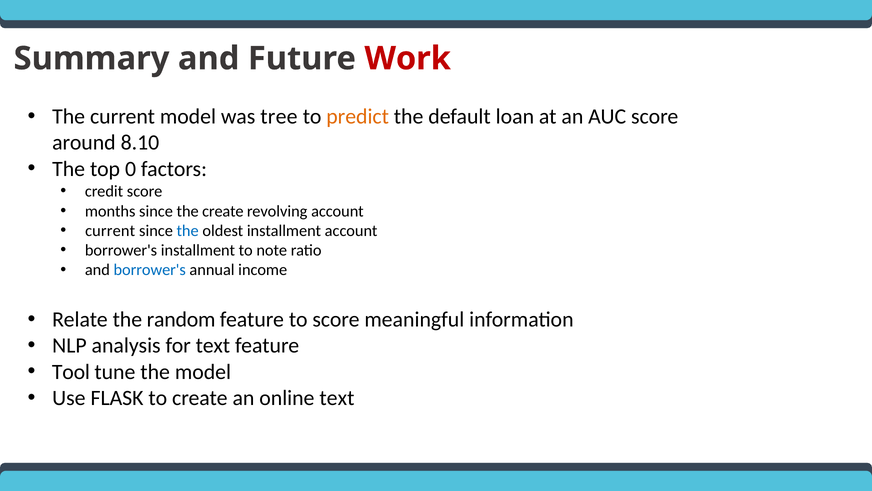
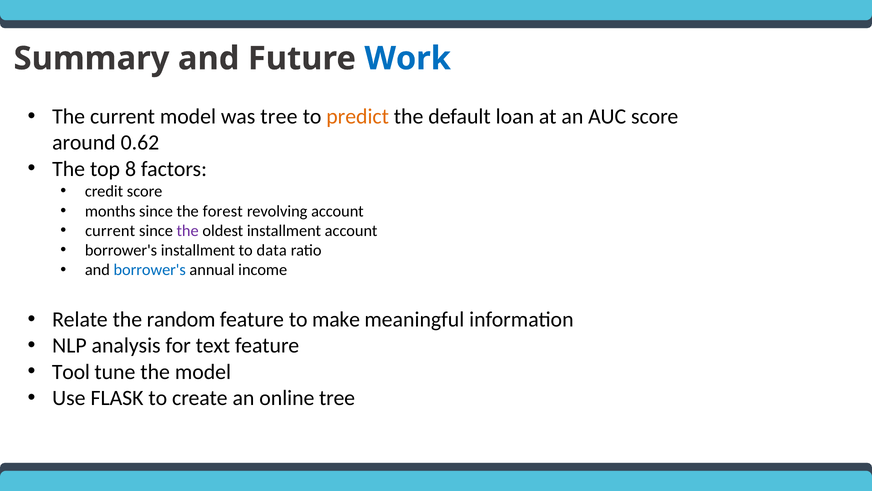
Work colour: red -> blue
8.10: 8.10 -> 0.62
0: 0 -> 8
the create: create -> forest
the at (188, 231) colour: blue -> purple
note: note -> data
to score: score -> make
online text: text -> tree
